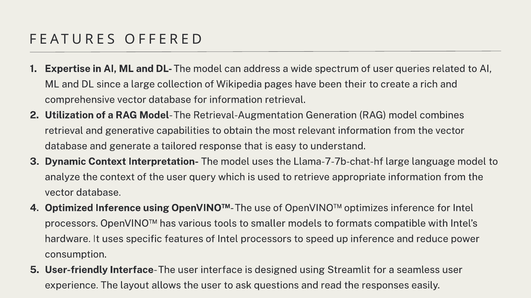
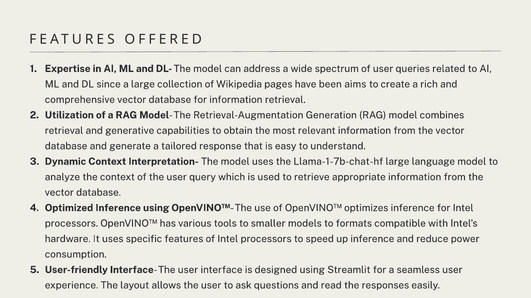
their: their -> aims
Llama-7-7b-chat-hf: Llama-7-7b-chat-hf -> Llama-1-7b-chat-hf
